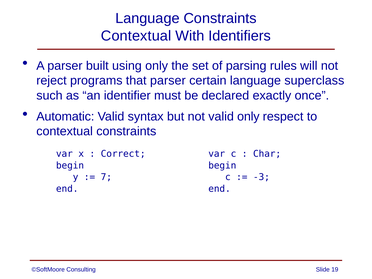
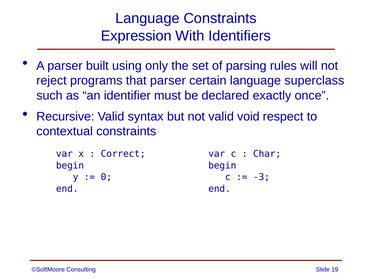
Contextual at (136, 36): Contextual -> Expression
Automatic: Automatic -> Recursive
valid only: only -> void
7: 7 -> 0
